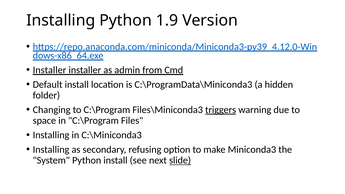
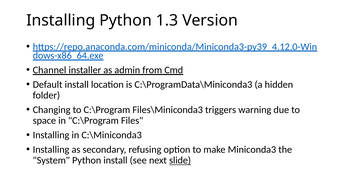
1.9: 1.9 -> 1.3
Installer at (50, 70): Installer -> Channel
triggers underline: present -> none
